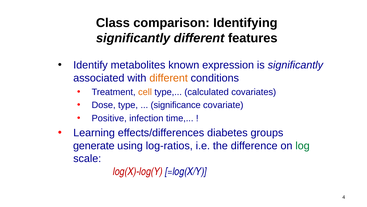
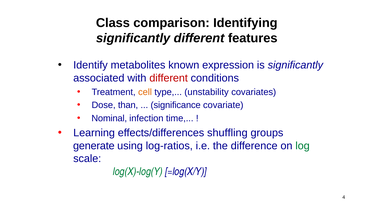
different at (169, 78) colour: orange -> red
calculated: calculated -> unstability
Dose type: type -> than
Positive: Positive -> Nominal
diabetes: diabetes -> shuffling
log(X)-log(Y colour: red -> green
